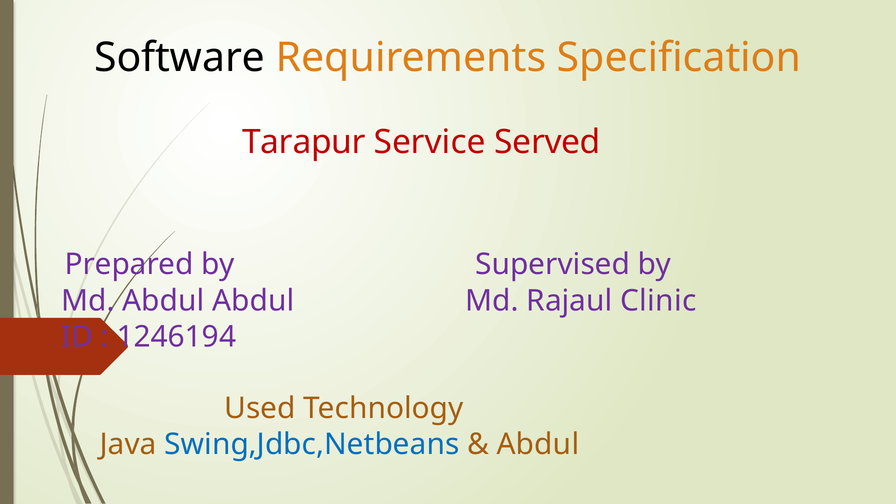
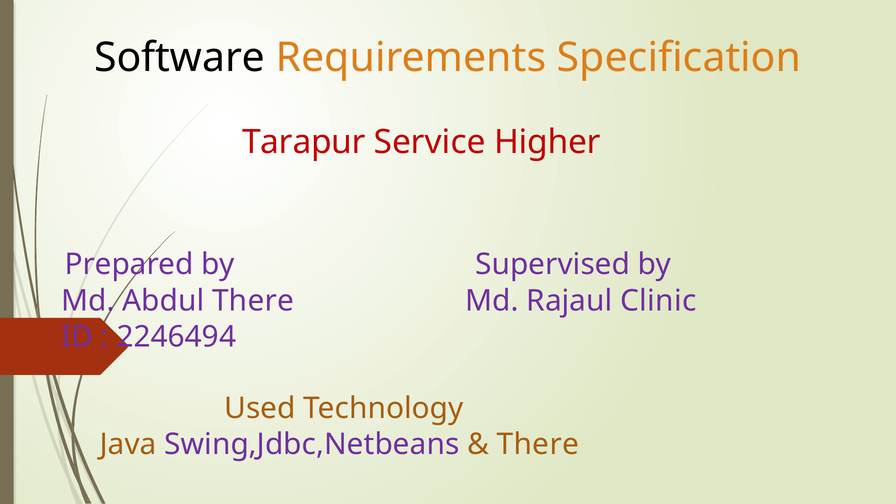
Served: Served -> Higher
Abdul Abdul: Abdul -> There
1246194: 1246194 -> 2246494
Swing,Jdbc,Netbeans colour: blue -> purple
Abdul at (538, 444): Abdul -> There
